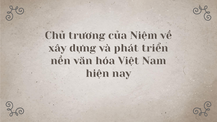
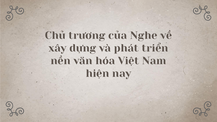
Niệm: Niệm -> Nghe
